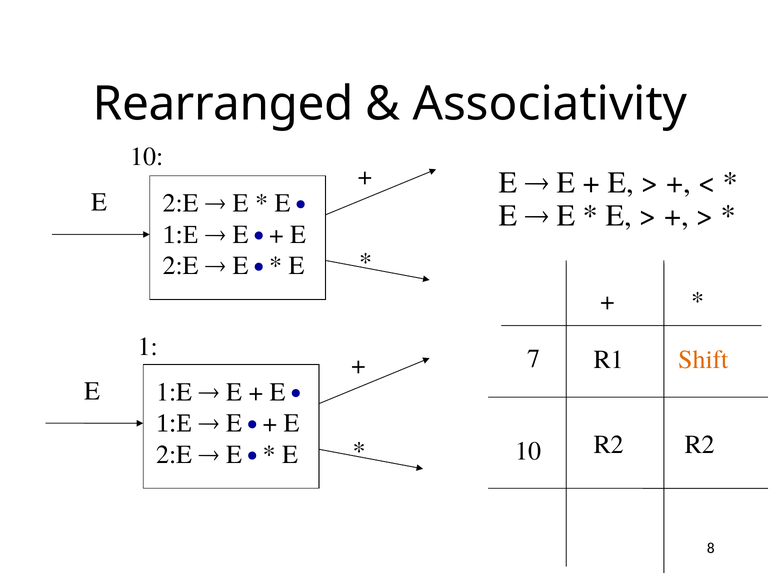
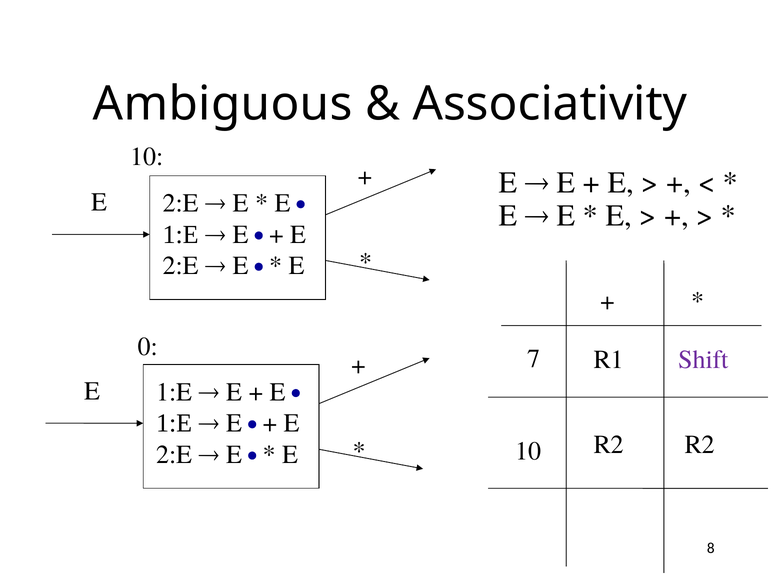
Rearranged: Rearranged -> Ambiguous
1: 1 -> 0
Shift colour: orange -> purple
